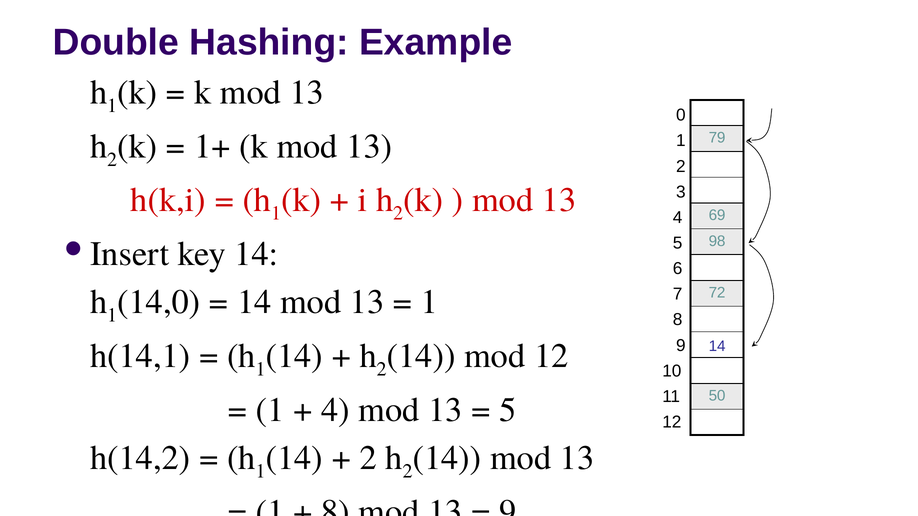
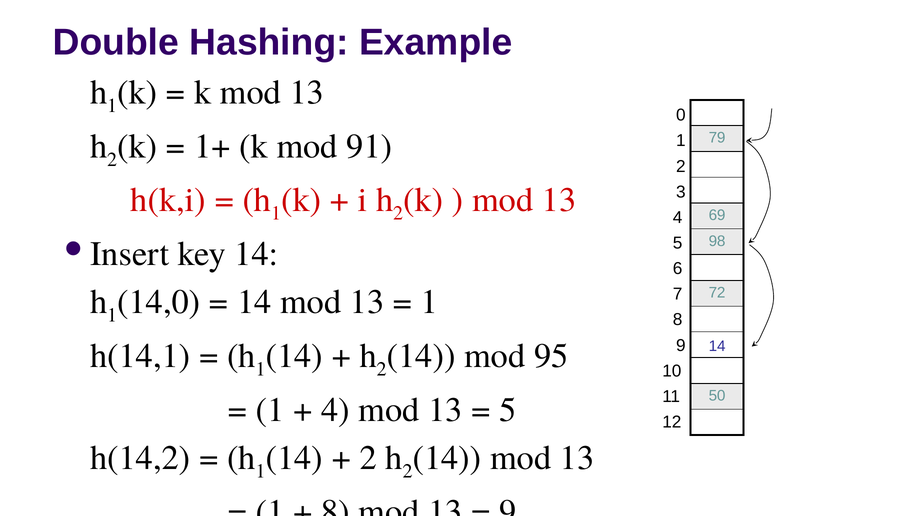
1+ k mod 13: 13 -> 91
mod 12: 12 -> 95
